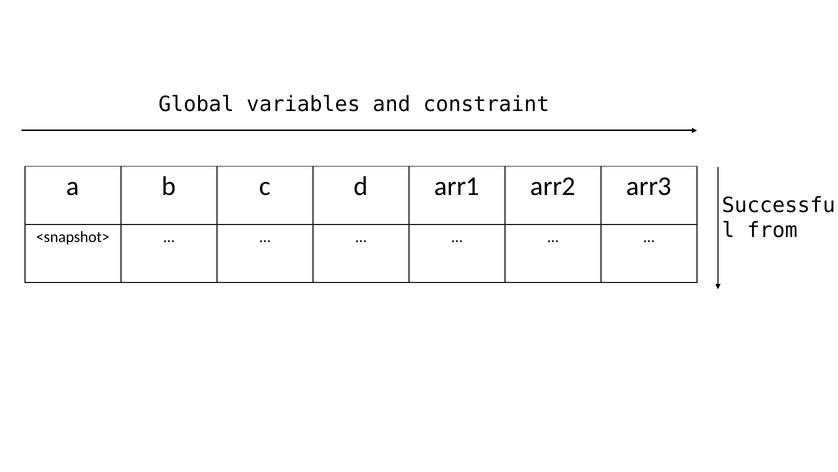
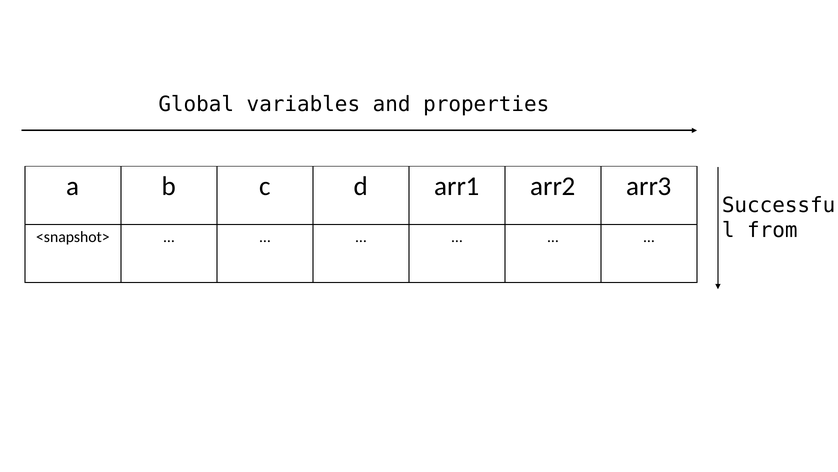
constraint: constraint -> properties
